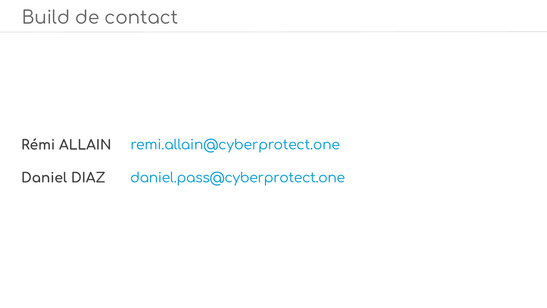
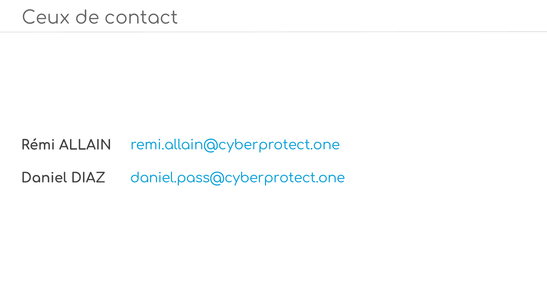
Build: Build -> Ceux
